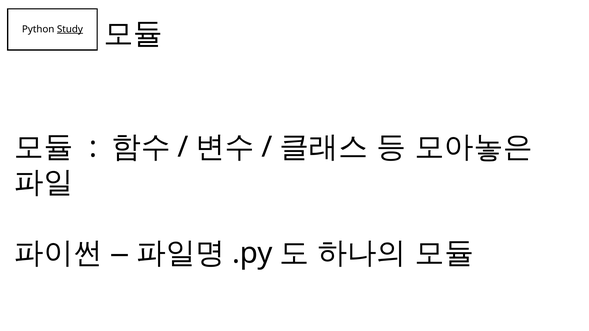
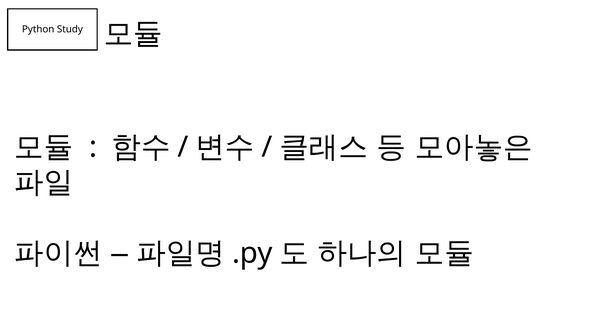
Study underline: present -> none
